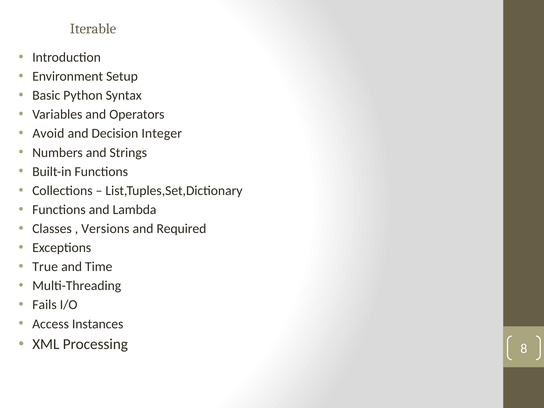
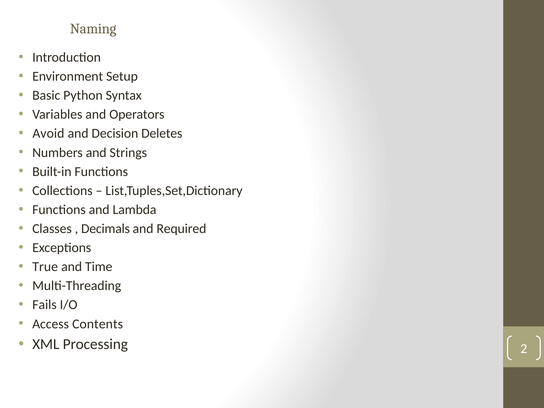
Iterable: Iterable -> Naming
Integer: Integer -> Deletes
Versions: Versions -> Decimals
Instances: Instances -> Contents
8: 8 -> 2
